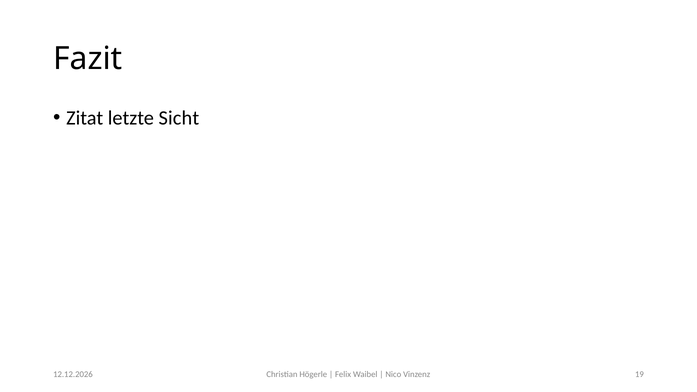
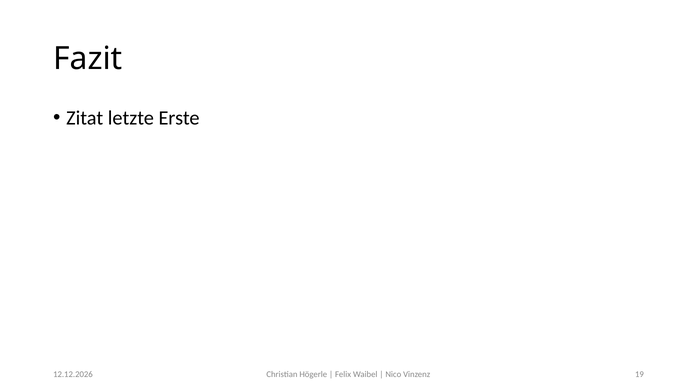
Sicht: Sicht -> Erste
